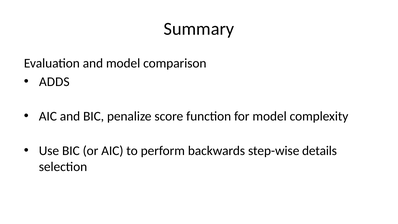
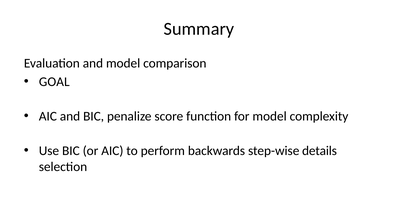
ADDS: ADDS -> GOAL
